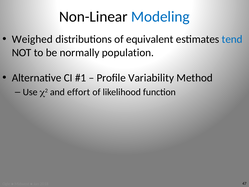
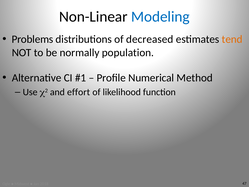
Weighed: Weighed -> Problems
equivalent: equivalent -> decreased
tend colour: blue -> orange
Variability: Variability -> Numerical
